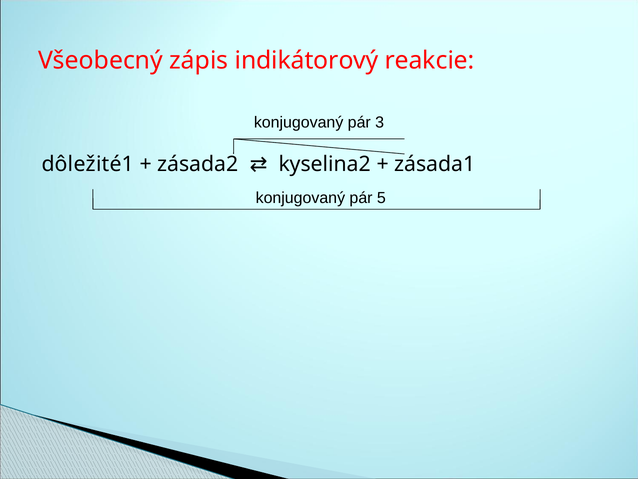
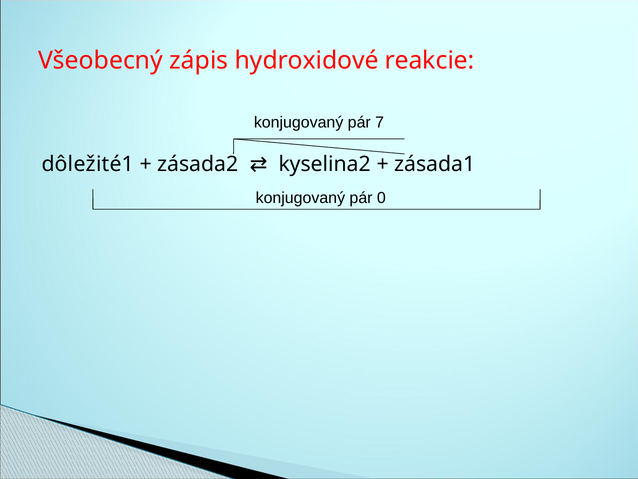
indikátorový: indikátorový -> hydroxidové
3: 3 -> 7
5: 5 -> 0
